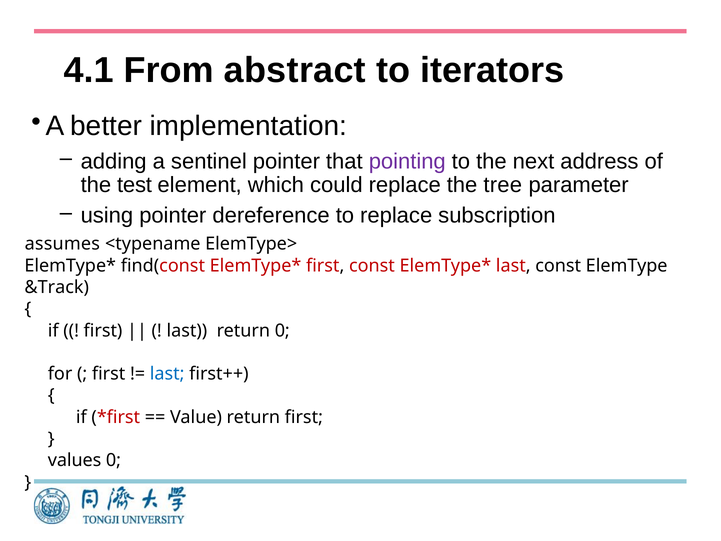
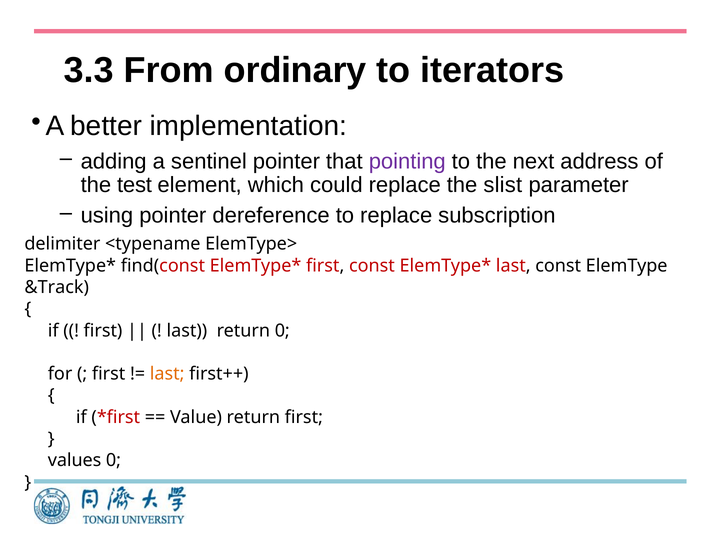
4.1: 4.1 -> 3.3
abstract: abstract -> ordinary
tree: tree -> slist
assumes: assumes -> delimiter
last at (167, 374) colour: blue -> orange
